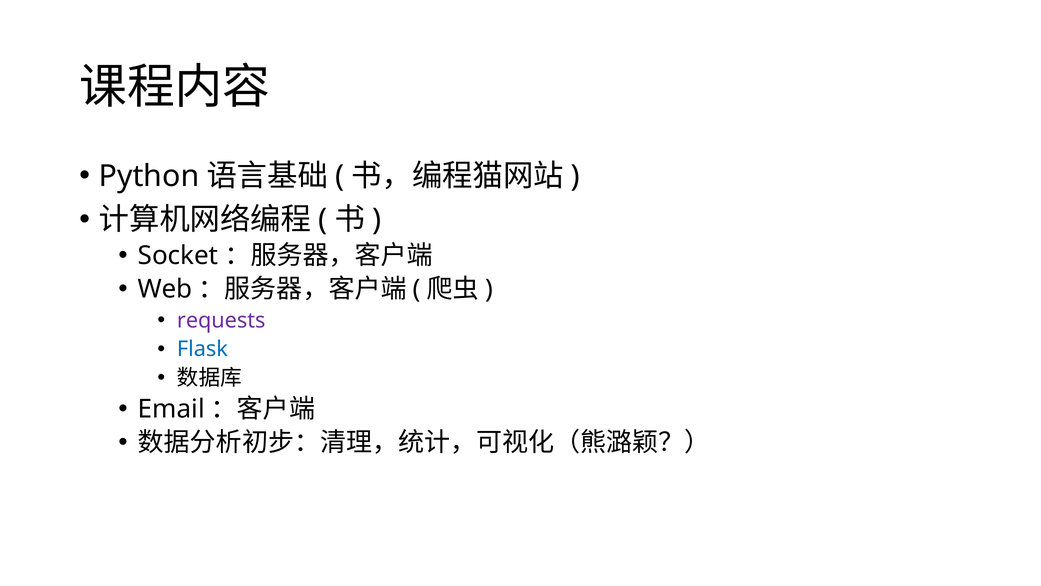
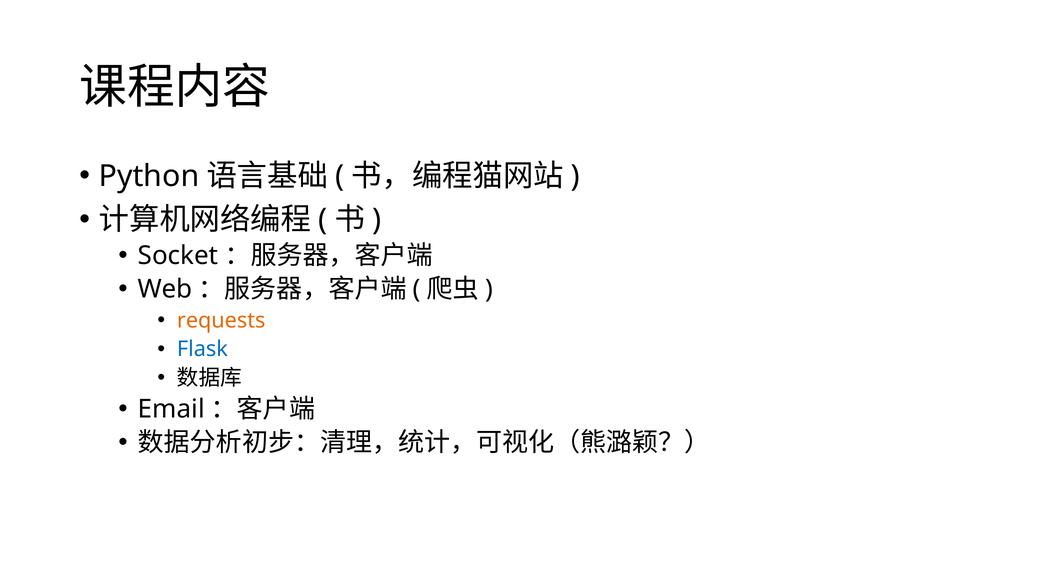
requests colour: purple -> orange
